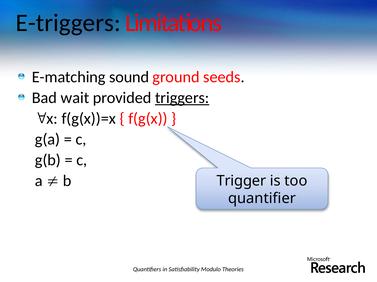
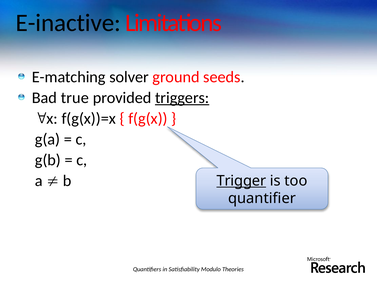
E-triggers: E-triggers -> E-inactive
sound: sound -> solver
wait: wait -> true
Trigger underline: none -> present
